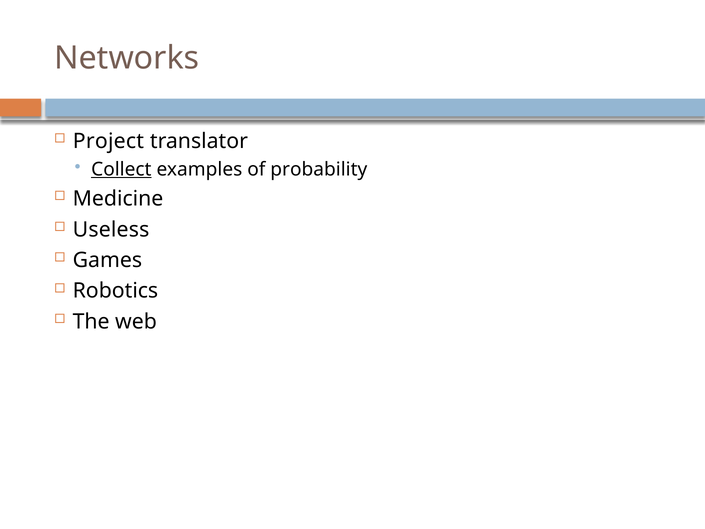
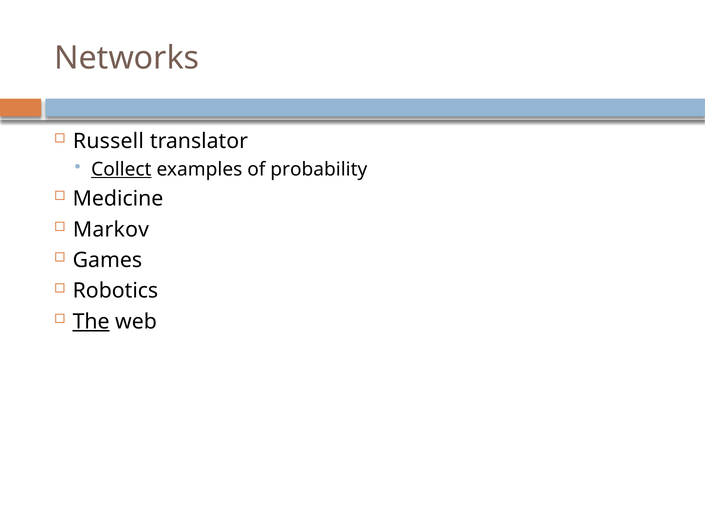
Project: Project -> Russell
Useless: Useless -> Markov
The underline: none -> present
